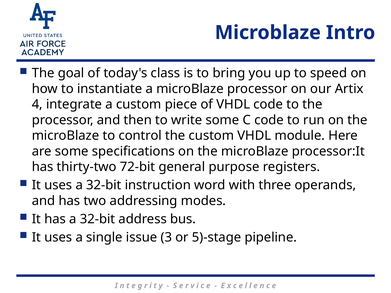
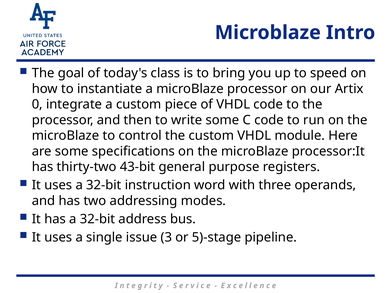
4: 4 -> 0
72-bit: 72-bit -> 43-bit
